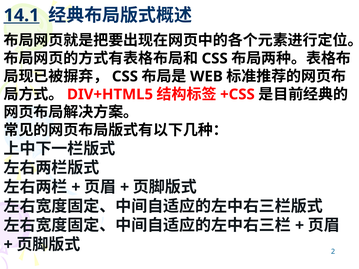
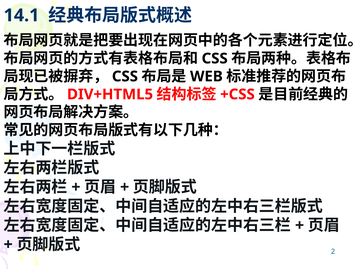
14.1 underline: present -> none
